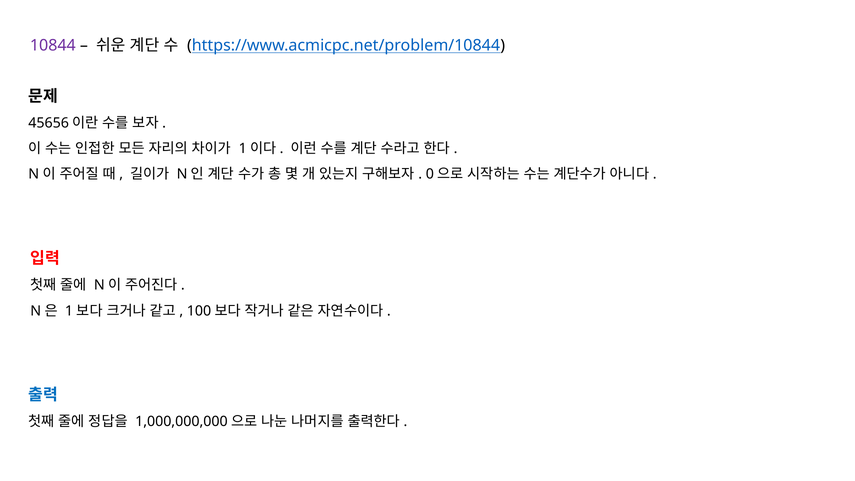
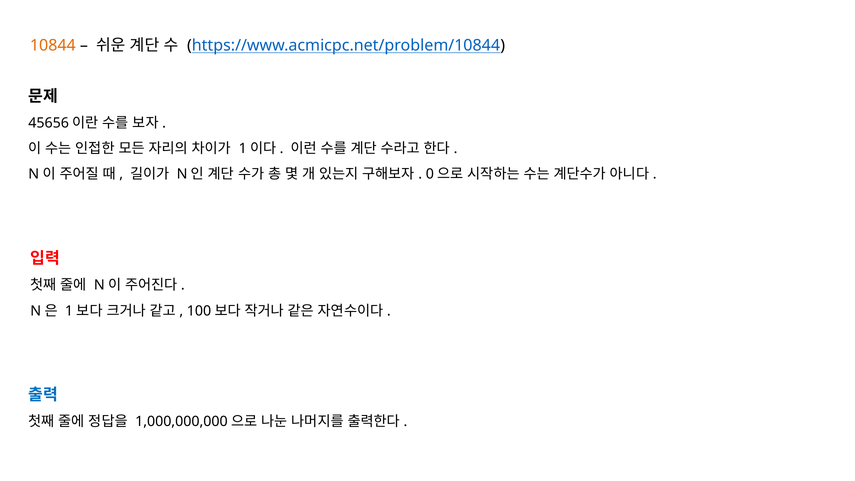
10844 colour: purple -> orange
